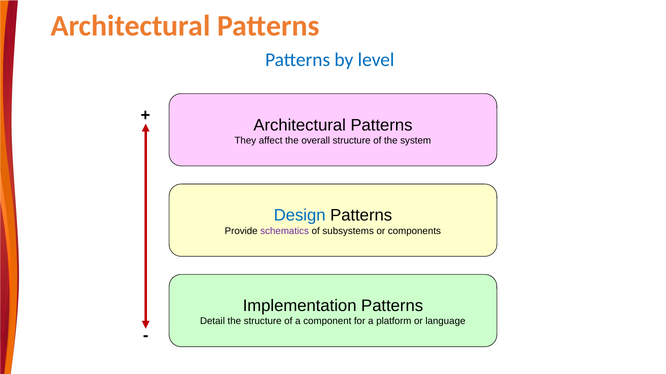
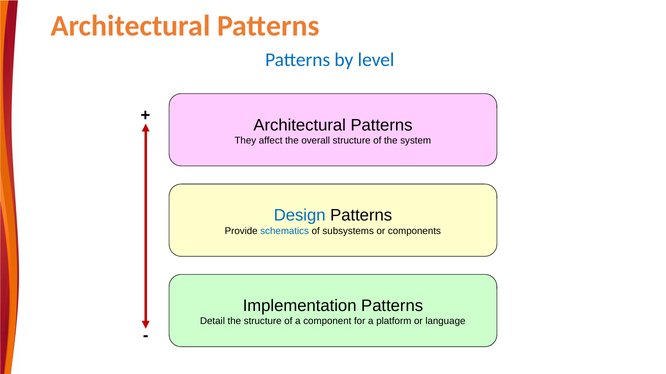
schematics colour: purple -> blue
